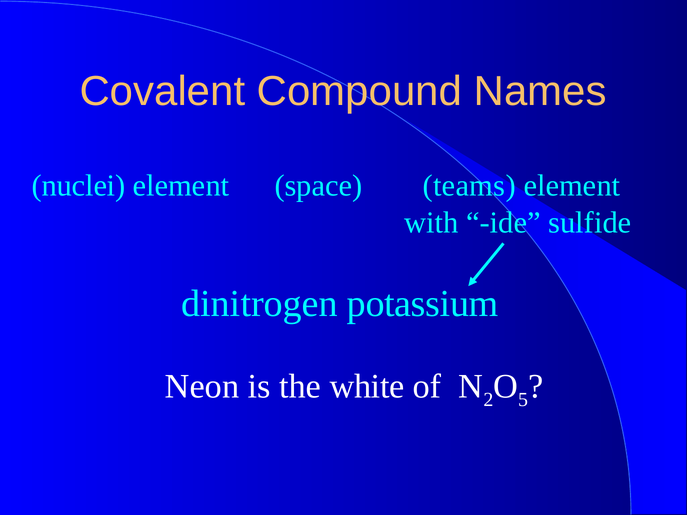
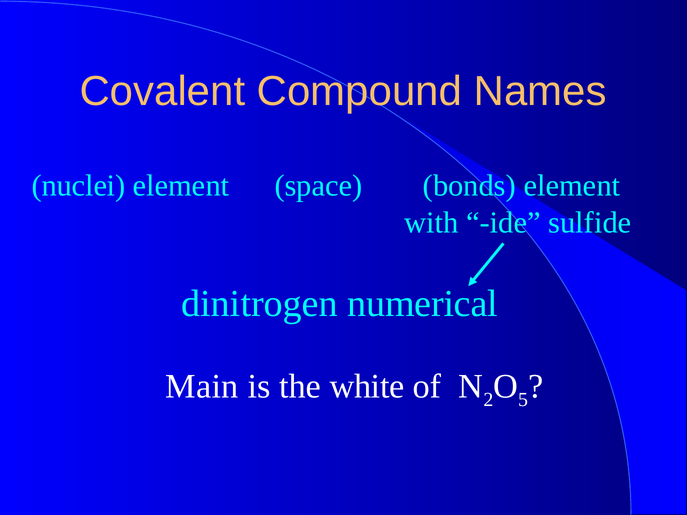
teams: teams -> bonds
potassium: potassium -> numerical
Neon: Neon -> Main
